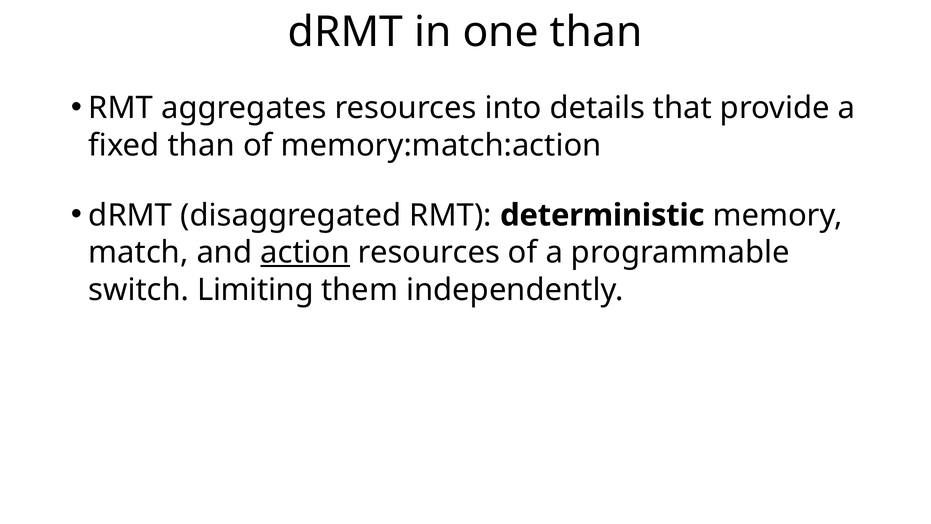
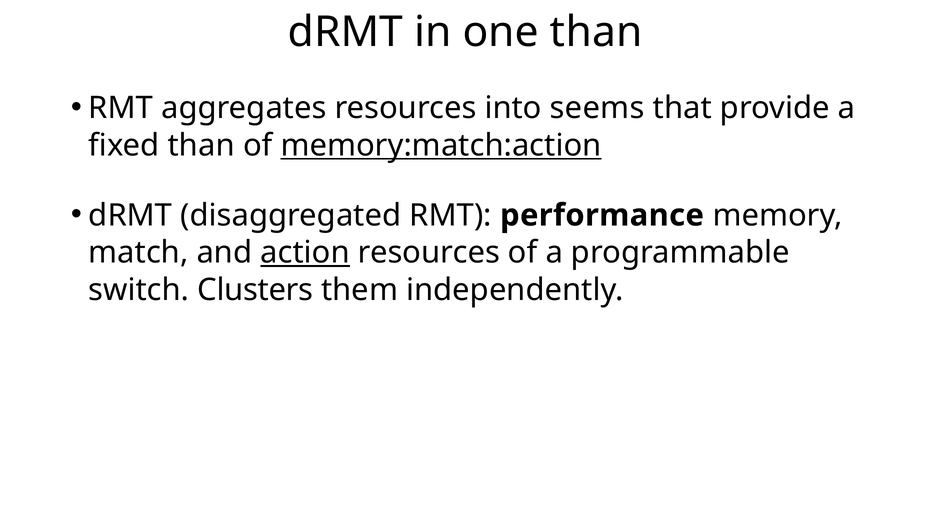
details: details -> seems
memory:match:action underline: none -> present
deterministic: deterministic -> performance
Limiting: Limiting -> Clusters
